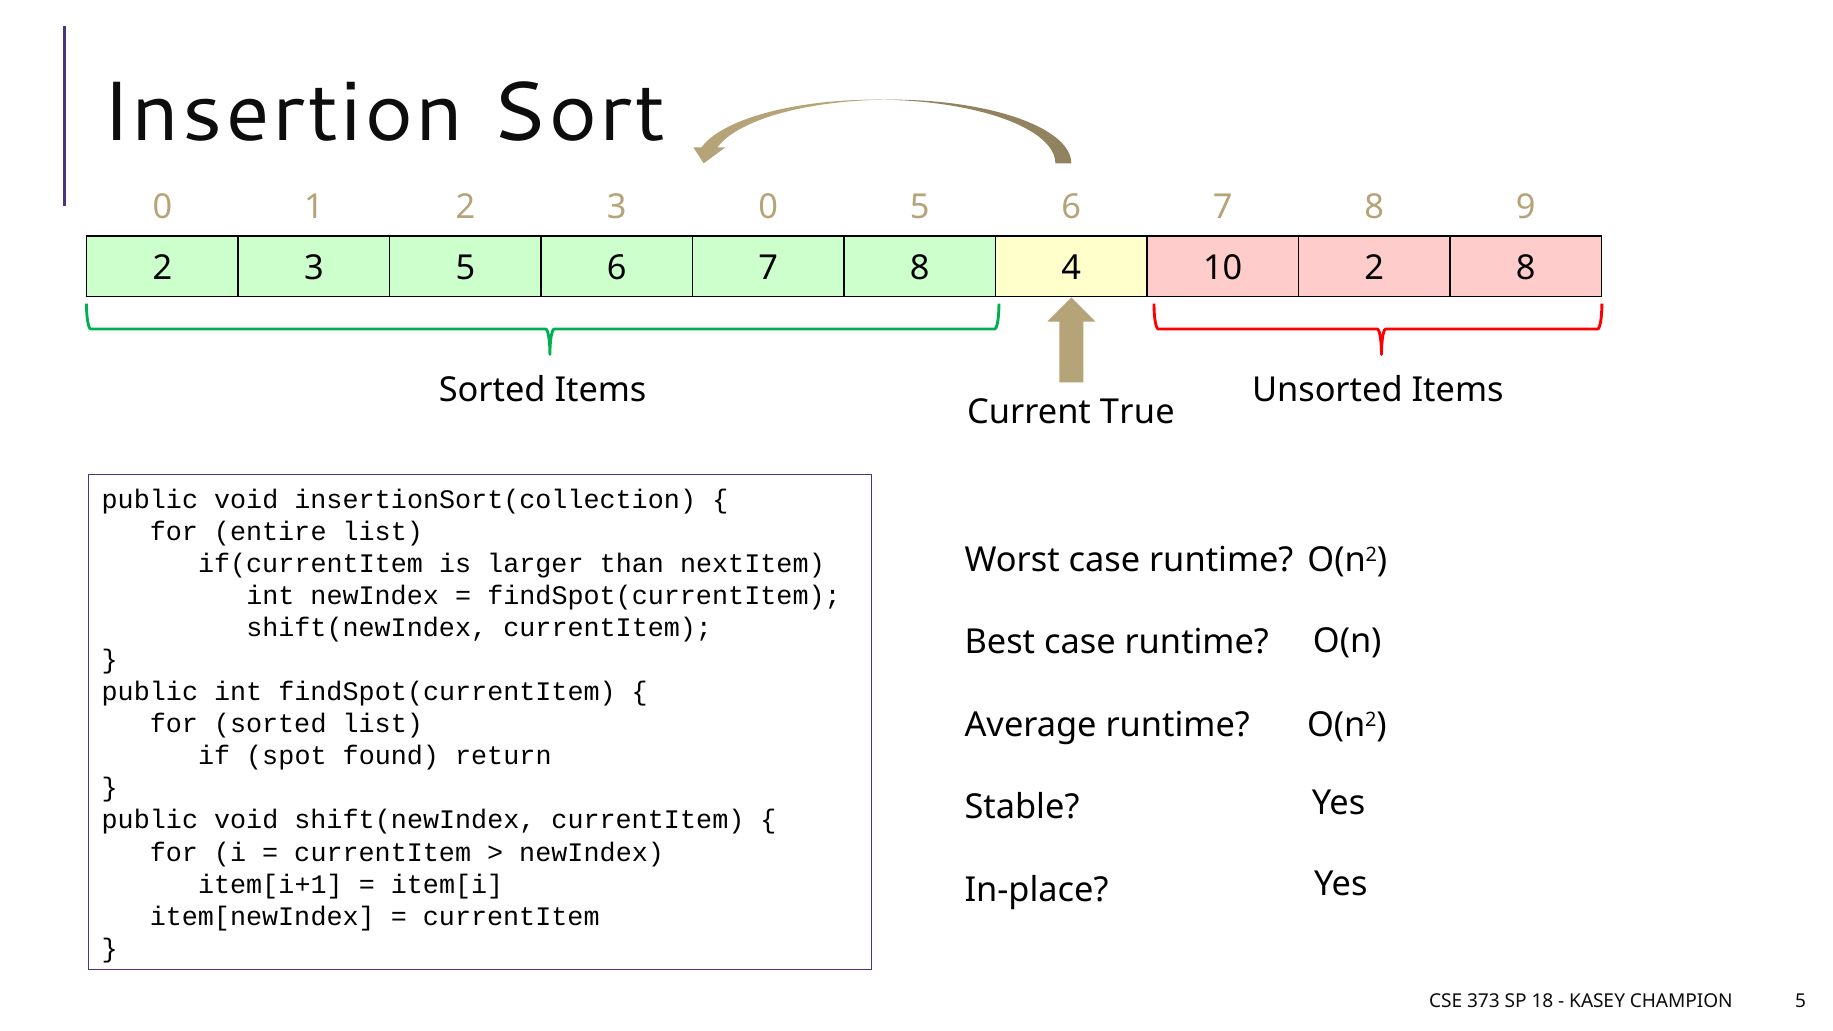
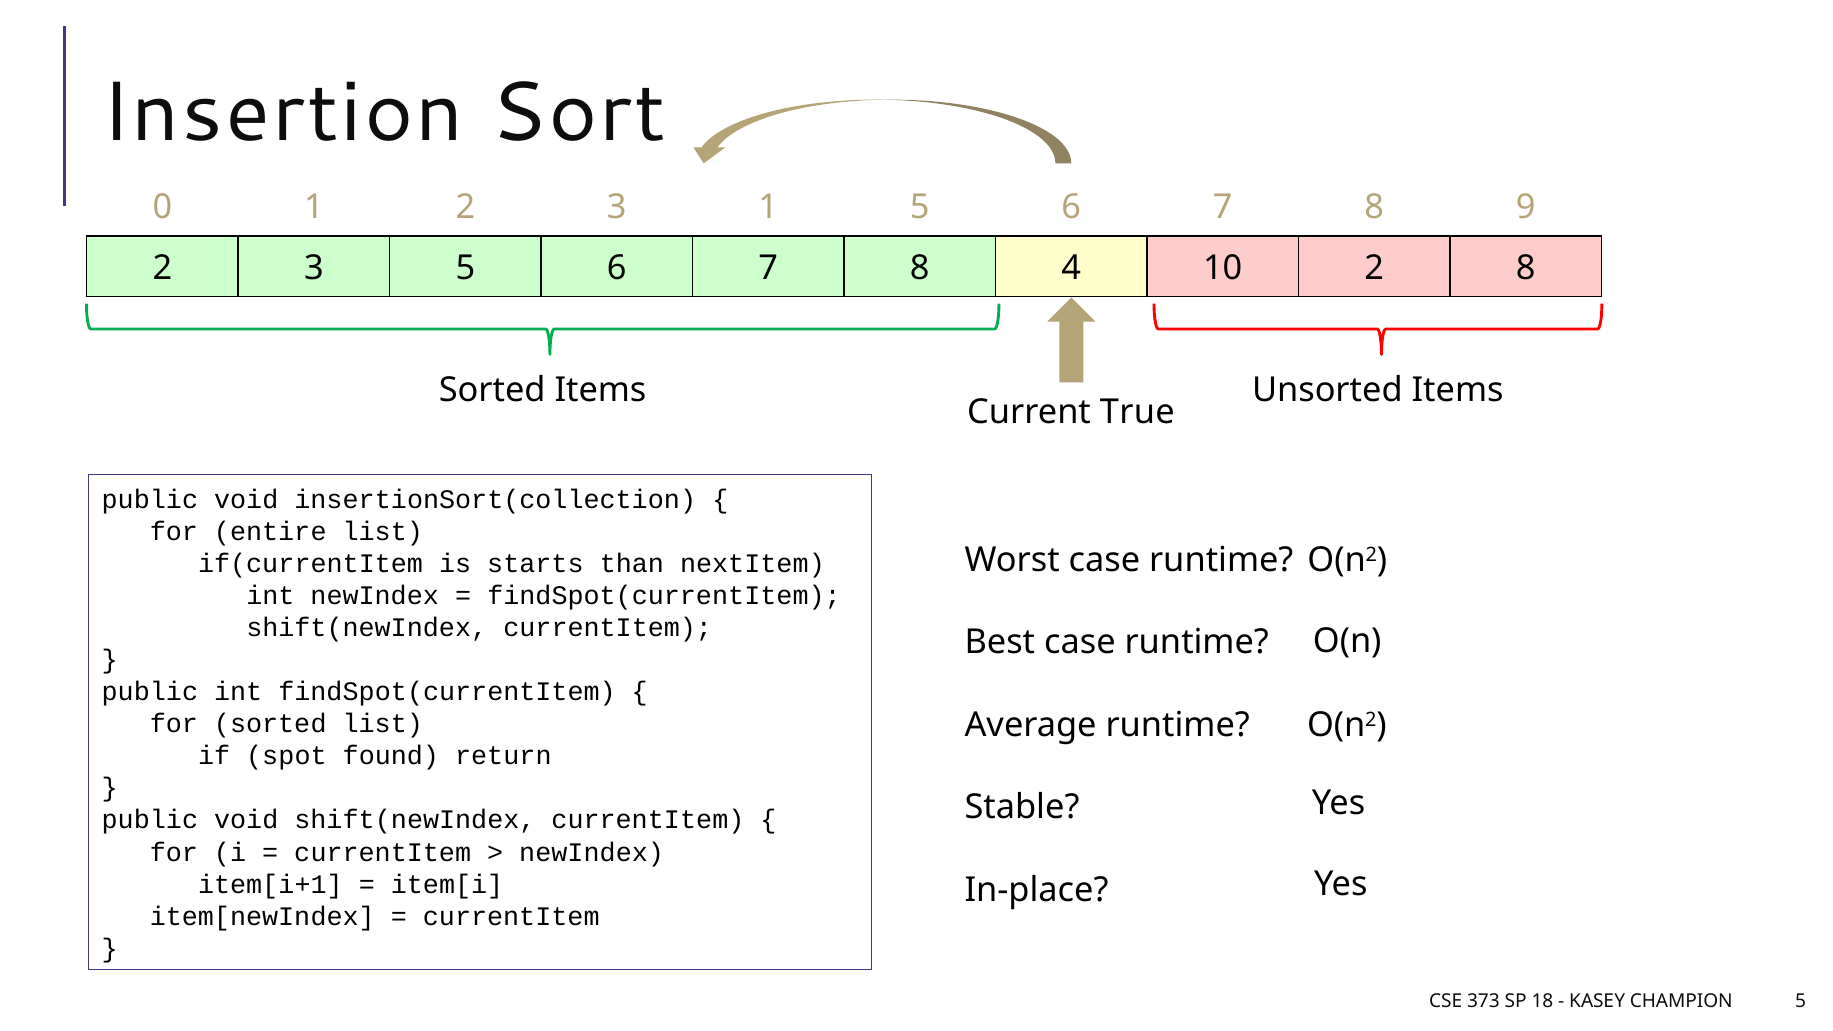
3 0: 0 -> 1
larger: larger -> starts
